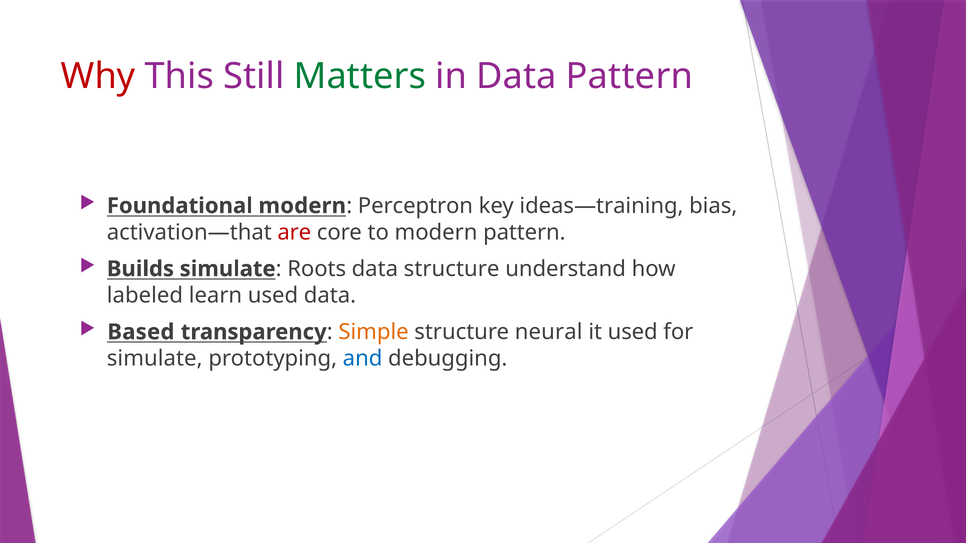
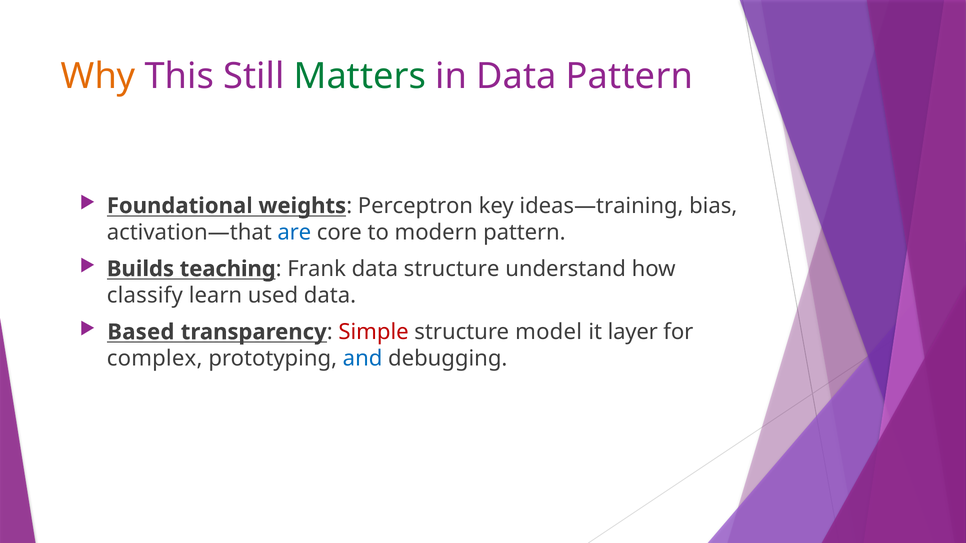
Why colour: red -> orange
Foundational modern: modern -> weights
are colour: red -> blue
Builds simulate: simulate -> teaching
Roots: Roots -> Frank
labeled: labeled -> classify
Simple colour: orange -> red
neural: neural -> model
it used: used -> layer
simulate at (155, 359): simulate -> complex
